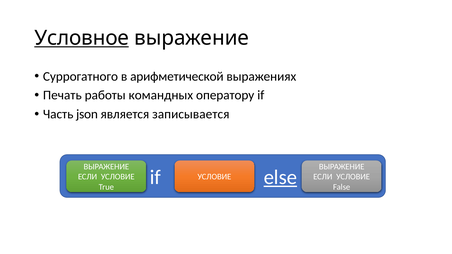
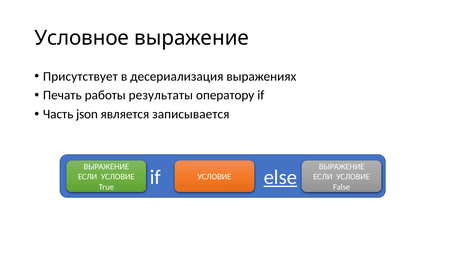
Условное underline: present -> none
Суррогатного: Суррогатного -> Присутствует
арифметической: арифметической -> десериализация
командных: командных -> результаты
